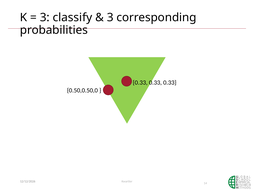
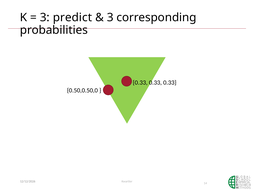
classify: classify -> predict
